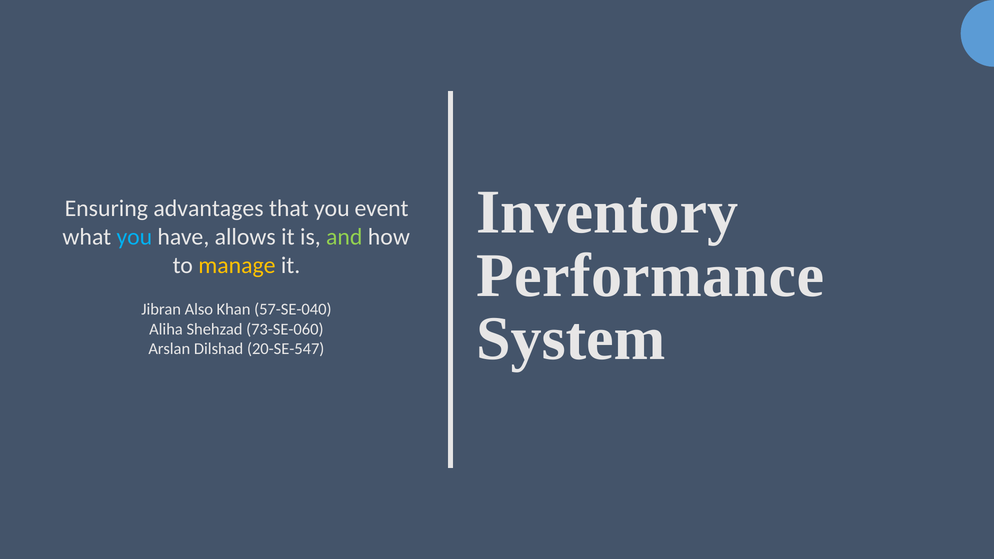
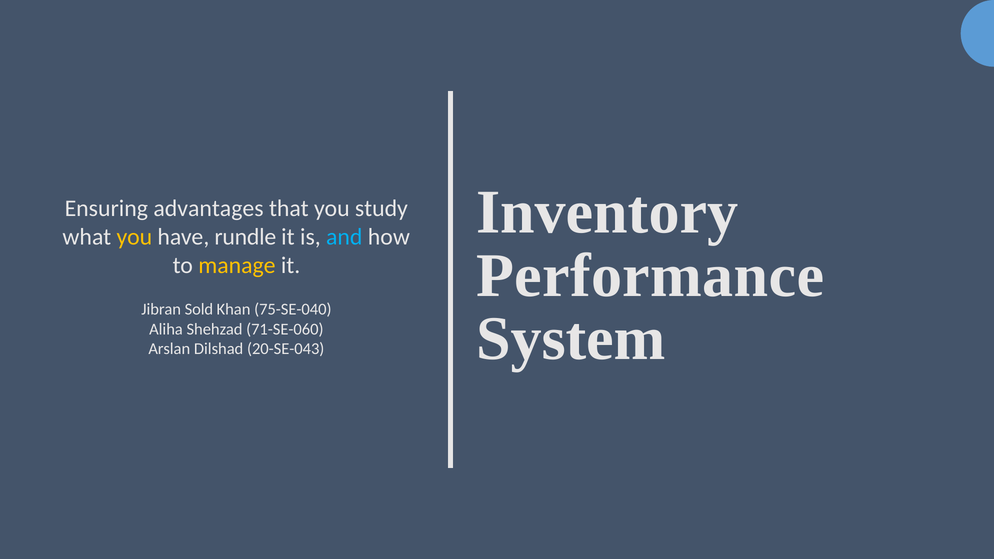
event: event -> study
you at (134, 237) colour: light blue -> yellow
allows: allows -> rundle
and colour: light green -> light blue
Also: Also -> Sold
57-SE-040: 57-SE-040 -> 75-SE-040
73-SE-060: 73-SE-060 -> 71-SE-060
20-SE-547: 20-SE-547 -> 20-SE-043
